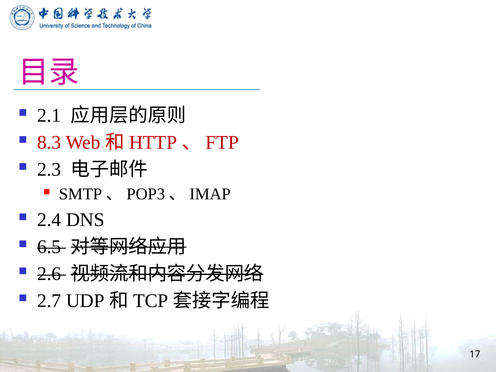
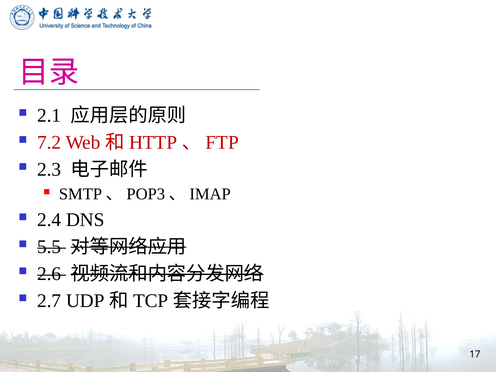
8.3: 8.3 -> 7.2
6.5: 6.5 -> 5.5
